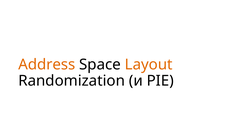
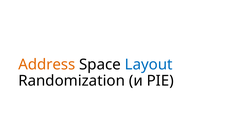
Layout colour: orange -> blue
